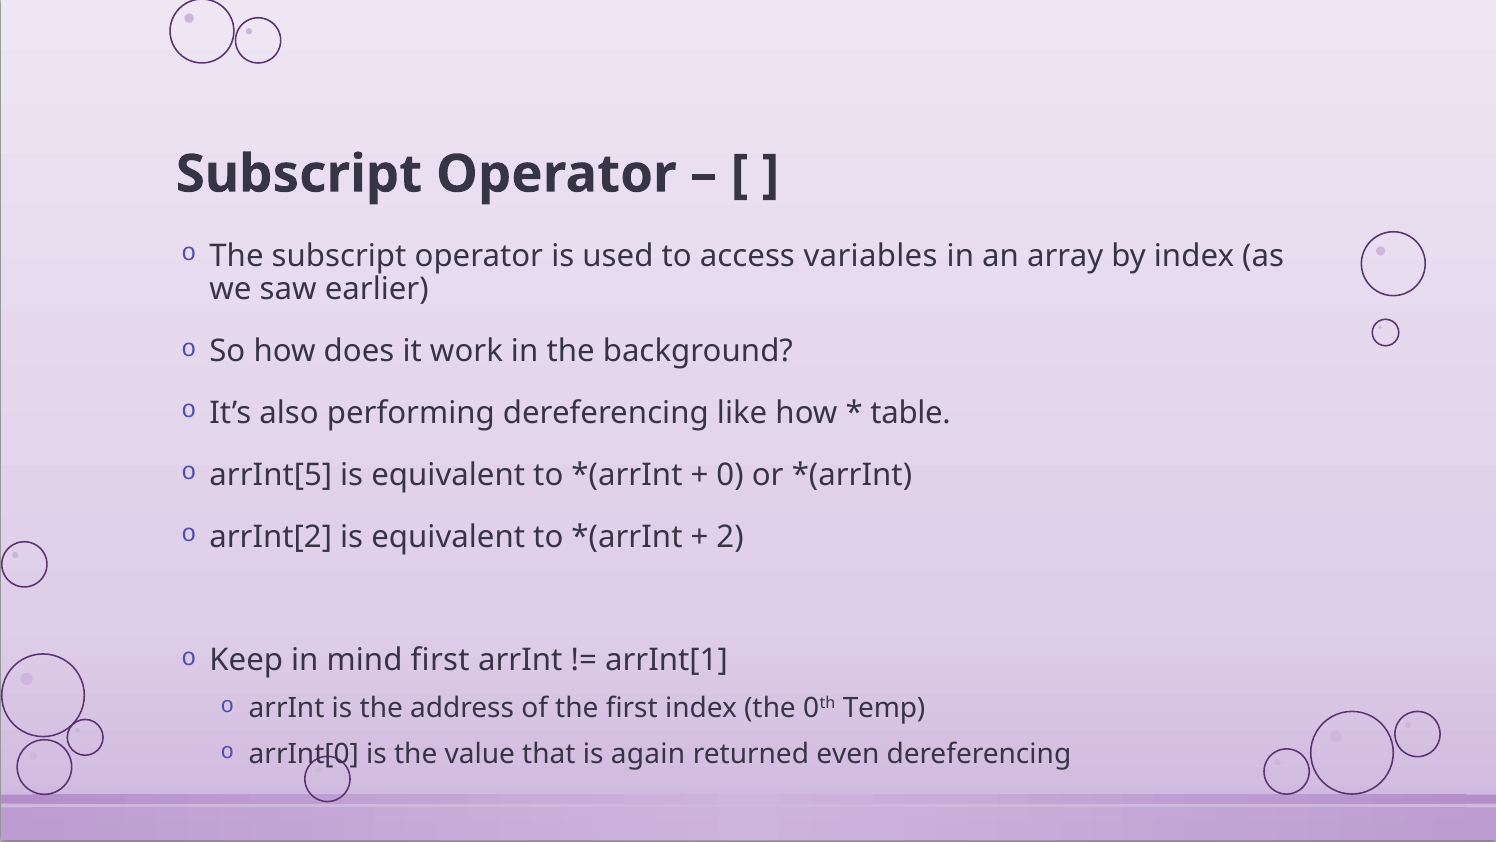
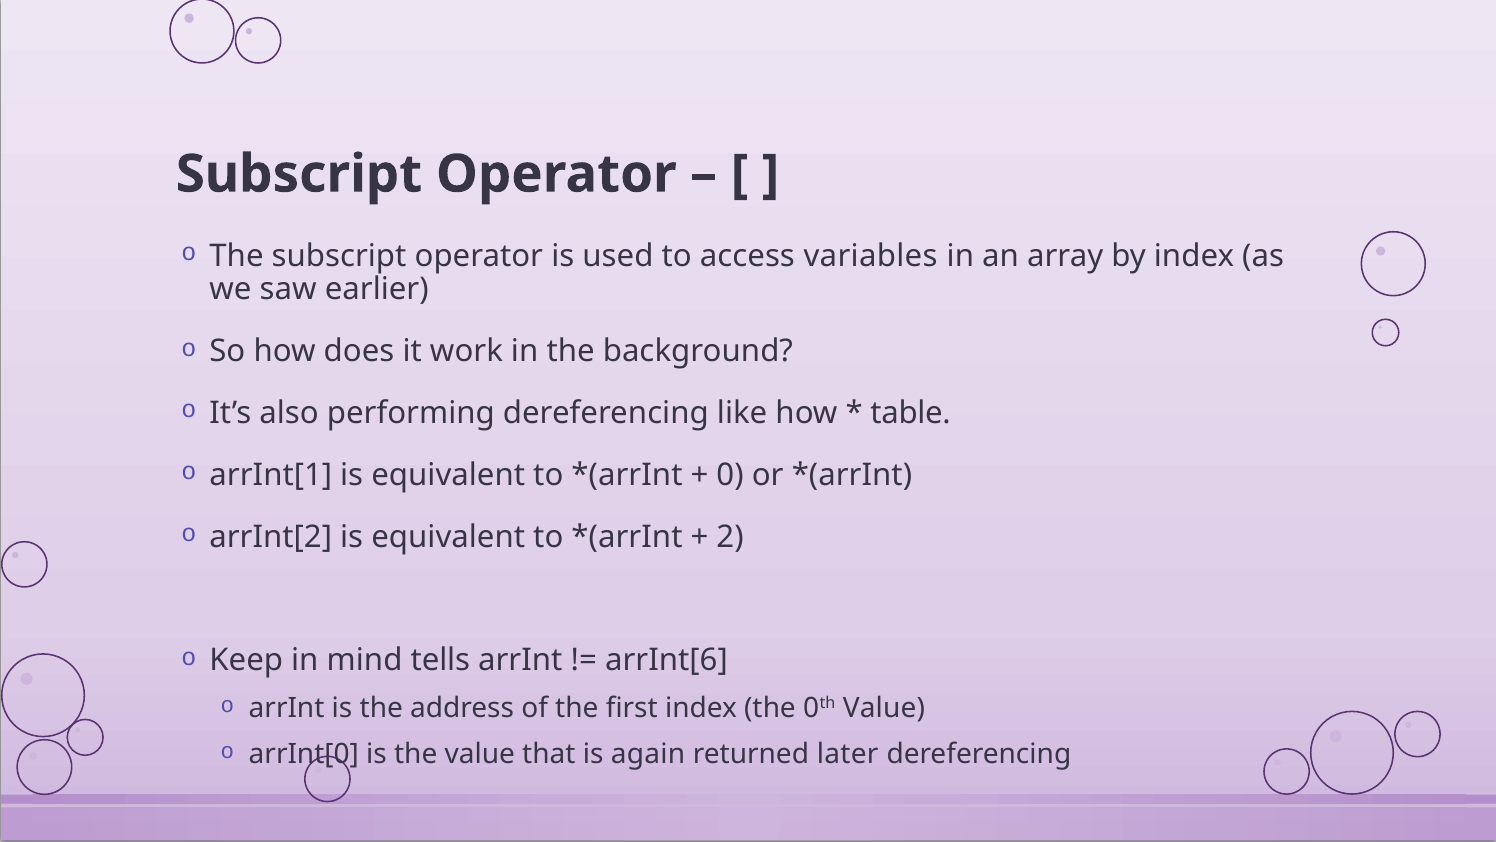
arrInt[5: arrInt[5 -> arrInt[1
mind first: first -> tells
arrInt[1: arrInt[1 -> arrInt[6
0th Temp: Temp -> Value
even: even -> later
